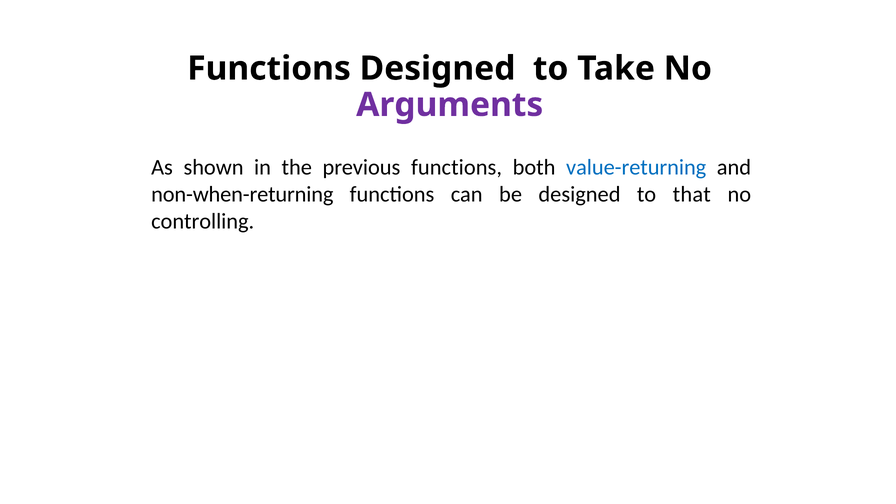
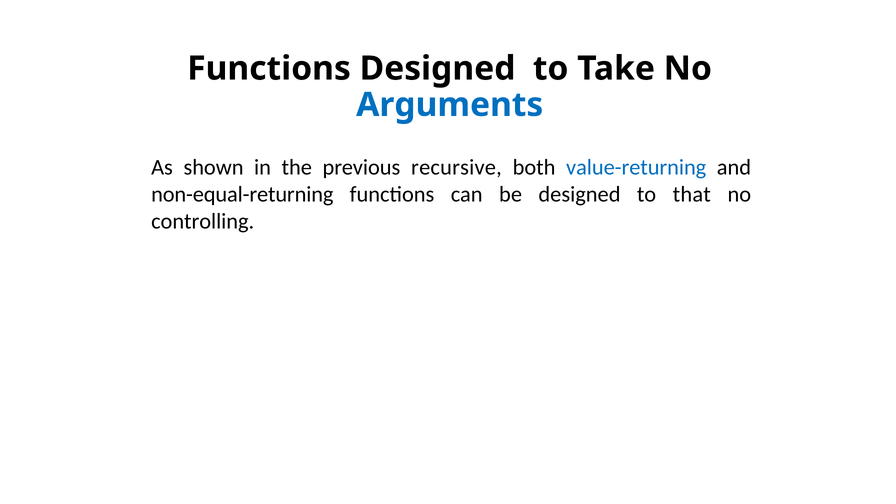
Arguments colour: purple -> blue
previous functions: functions -> recursive
non-when-returning: non-when-returning -> non-equal-returning
